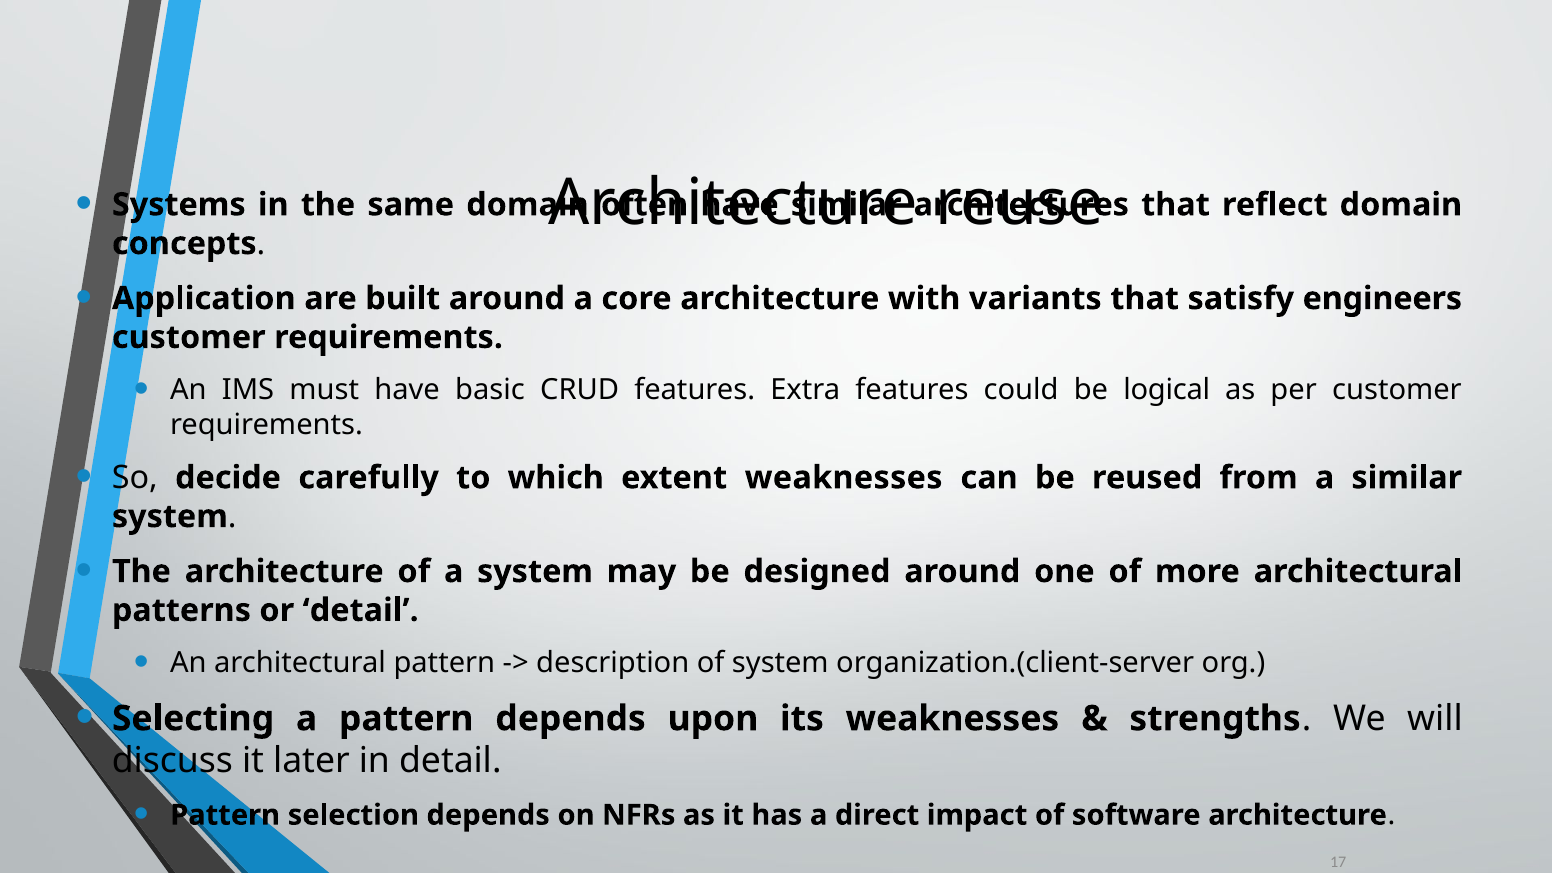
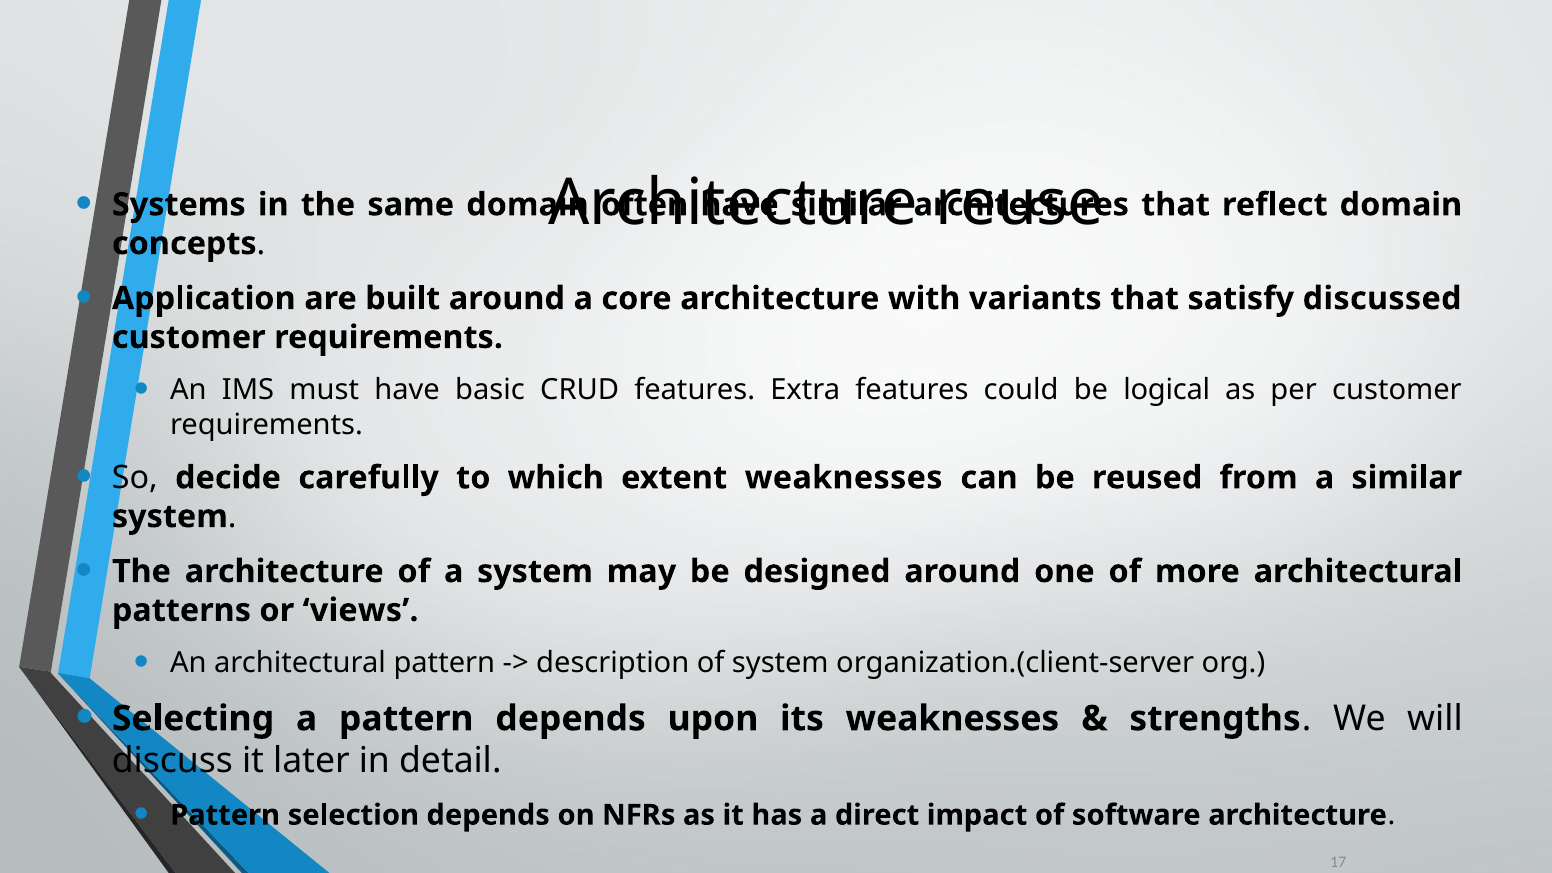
engineers: engineers -> discussed
or detail: detail -> views
